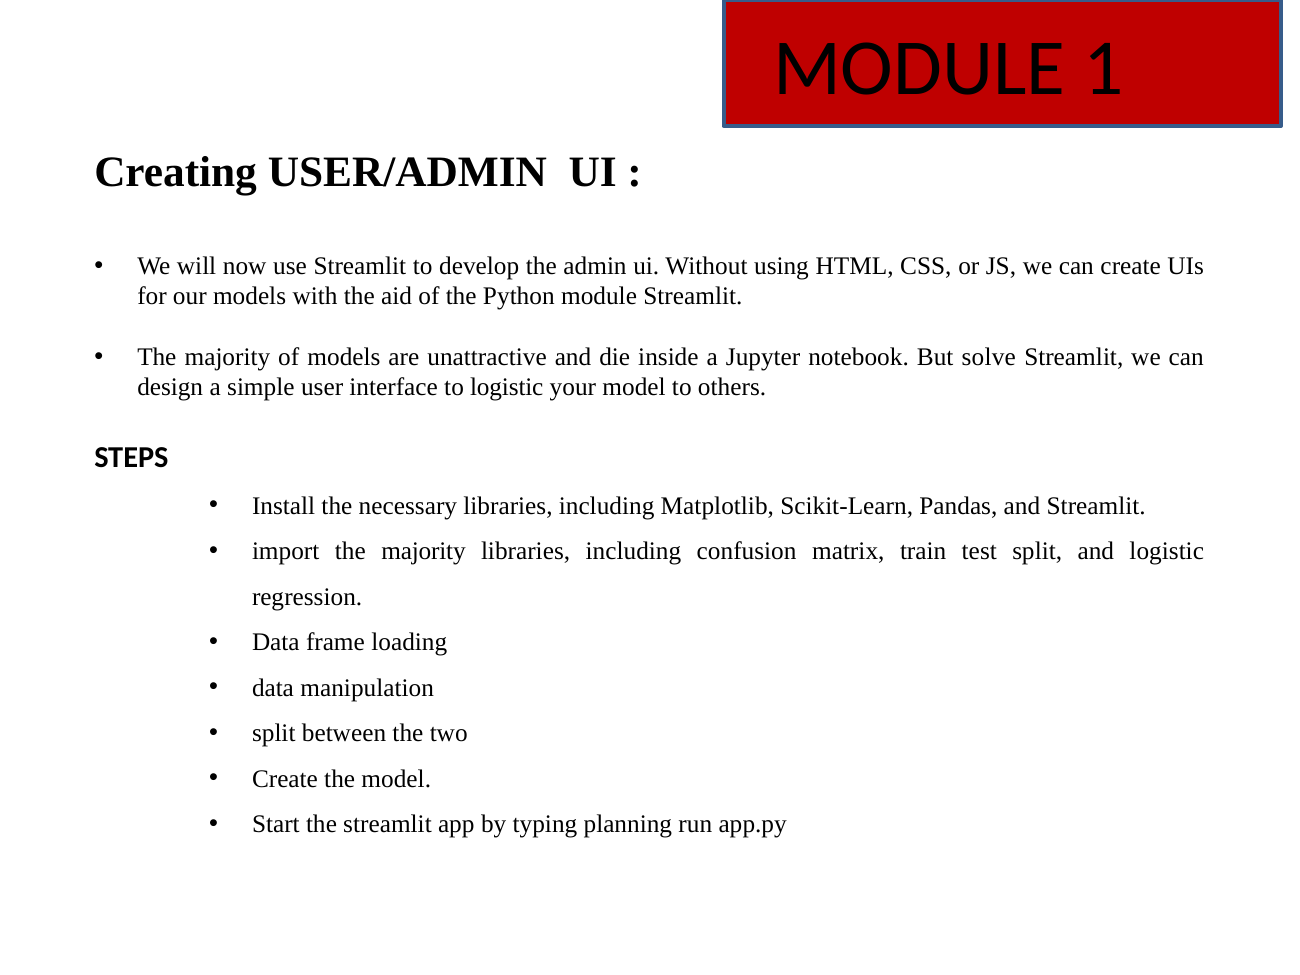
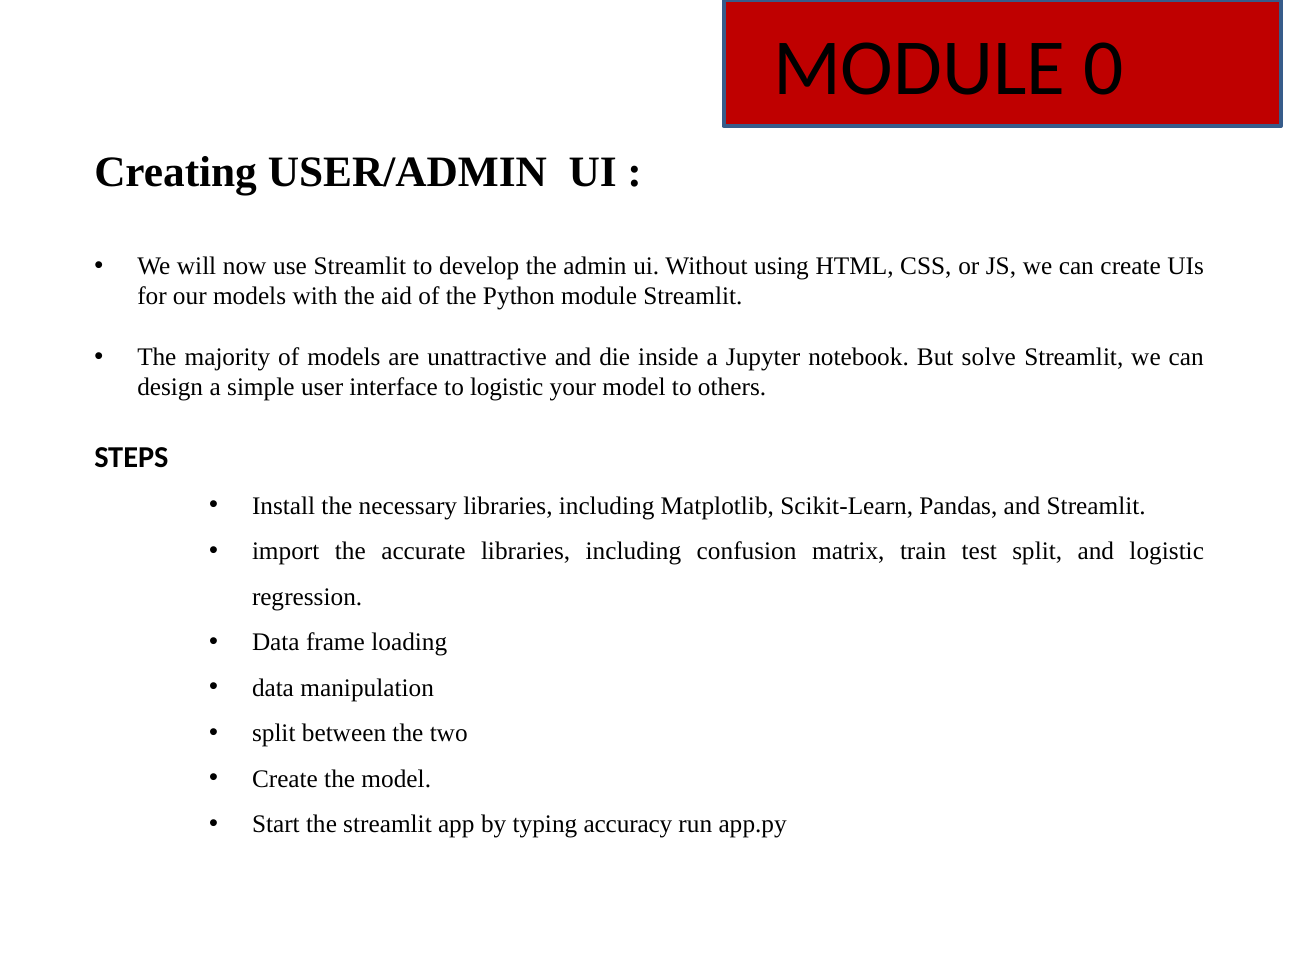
1: 1 -> 0
import the majority: majority -> accurate
planning: planning -> accuracy
